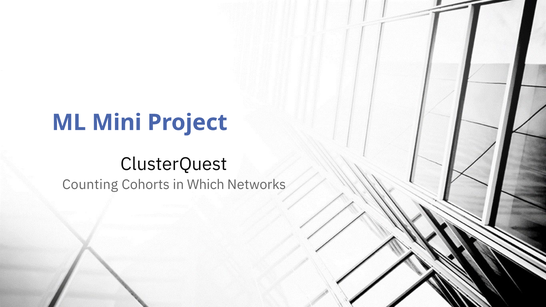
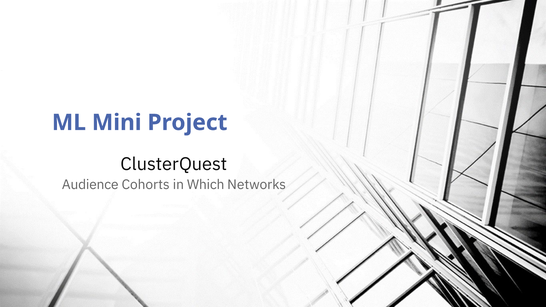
Counting: Counting -> Audience
